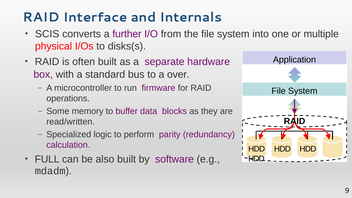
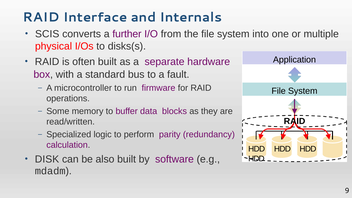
over: over -> fault
FULL: FULL -> DISK
